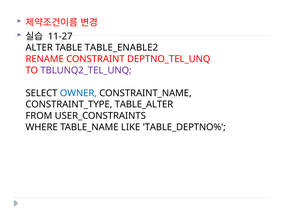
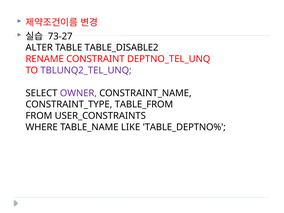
11-27: 11-27 -> 73-27
TABLE_ENABLE2: TABLE_ENABLE2 -> TABLE_DISABLE2
OWNER colour: blue -> purple
TABLE_ALTER: TABLE_ALTER -> TABLE_FROM
